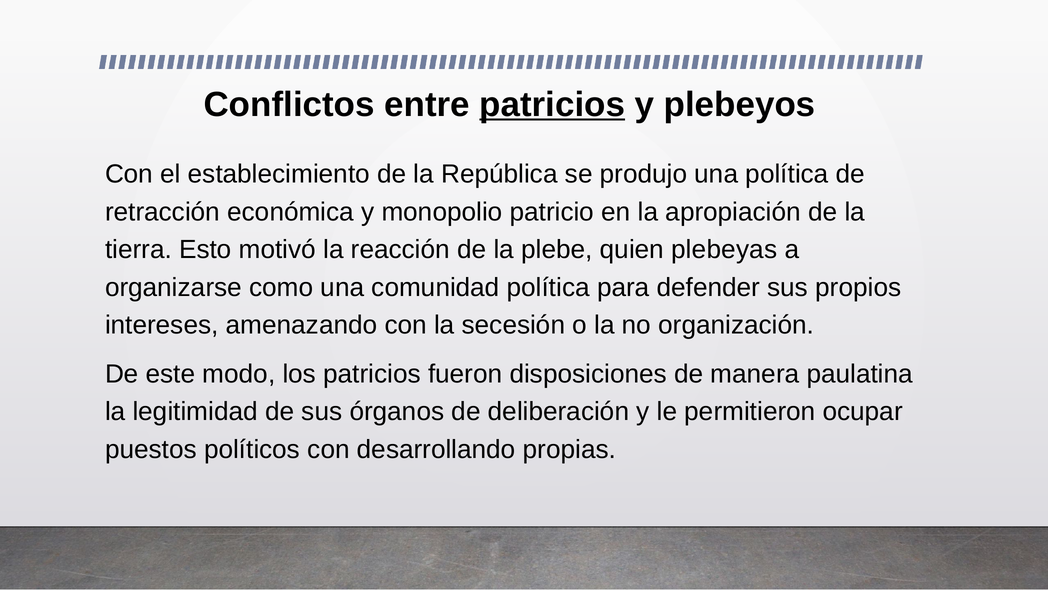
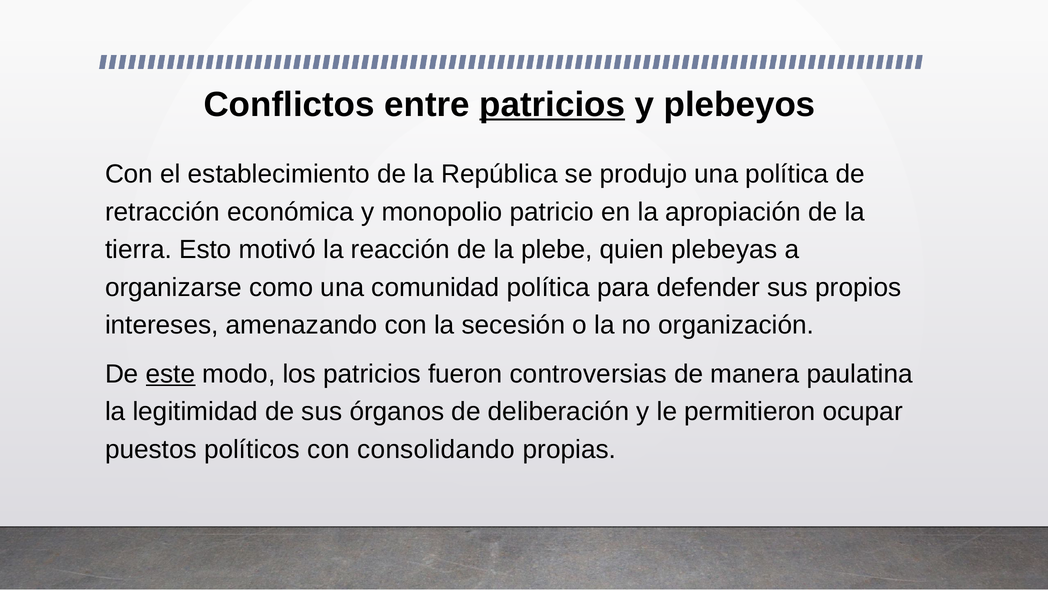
este underline: none -> present
disposiciones: disposiciones -> controversias
desarrollando: desarrollando -> consolidando
